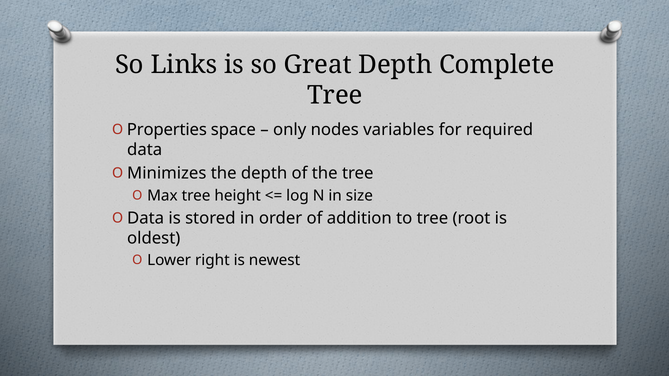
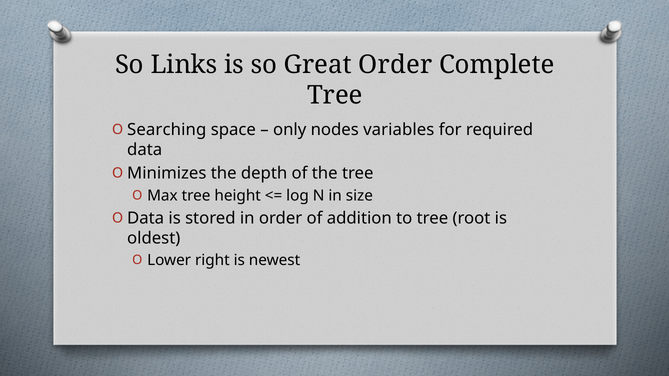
Great Depth: Depth -> Order
Properties: Properties -> Searching
